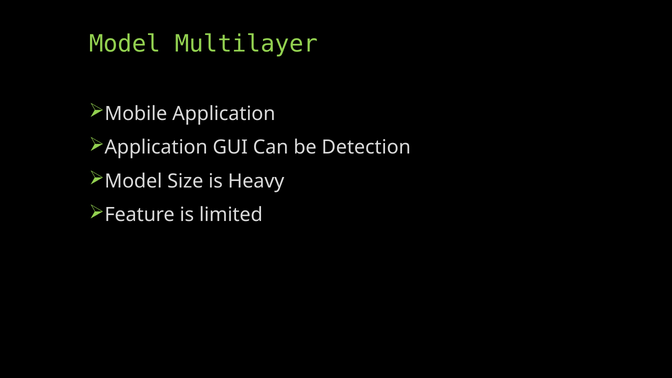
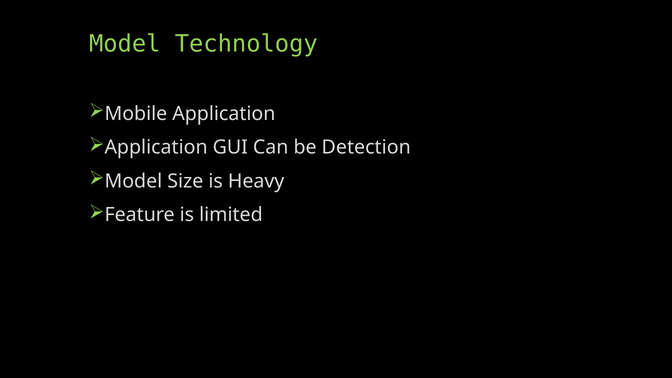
Multilayer: Multilayer -> Technology
